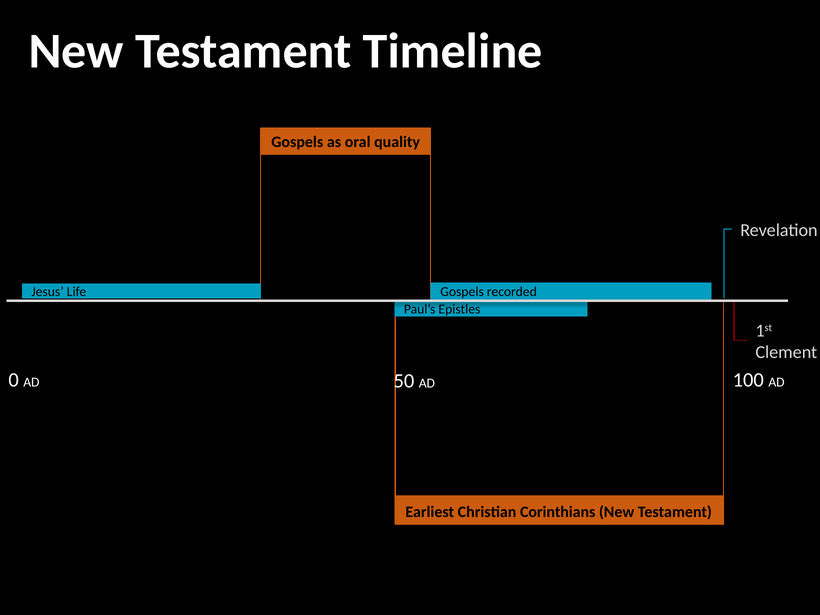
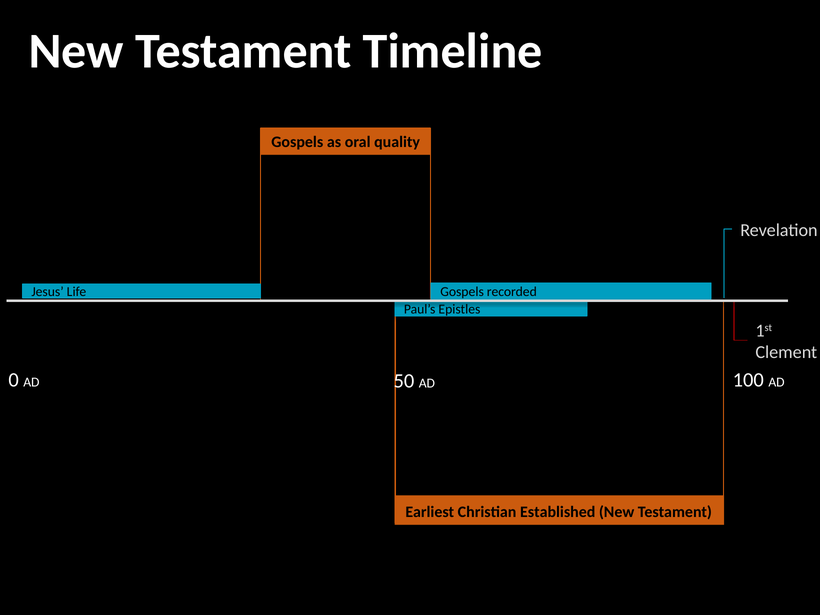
Corinthians: Corinthians -> Established
